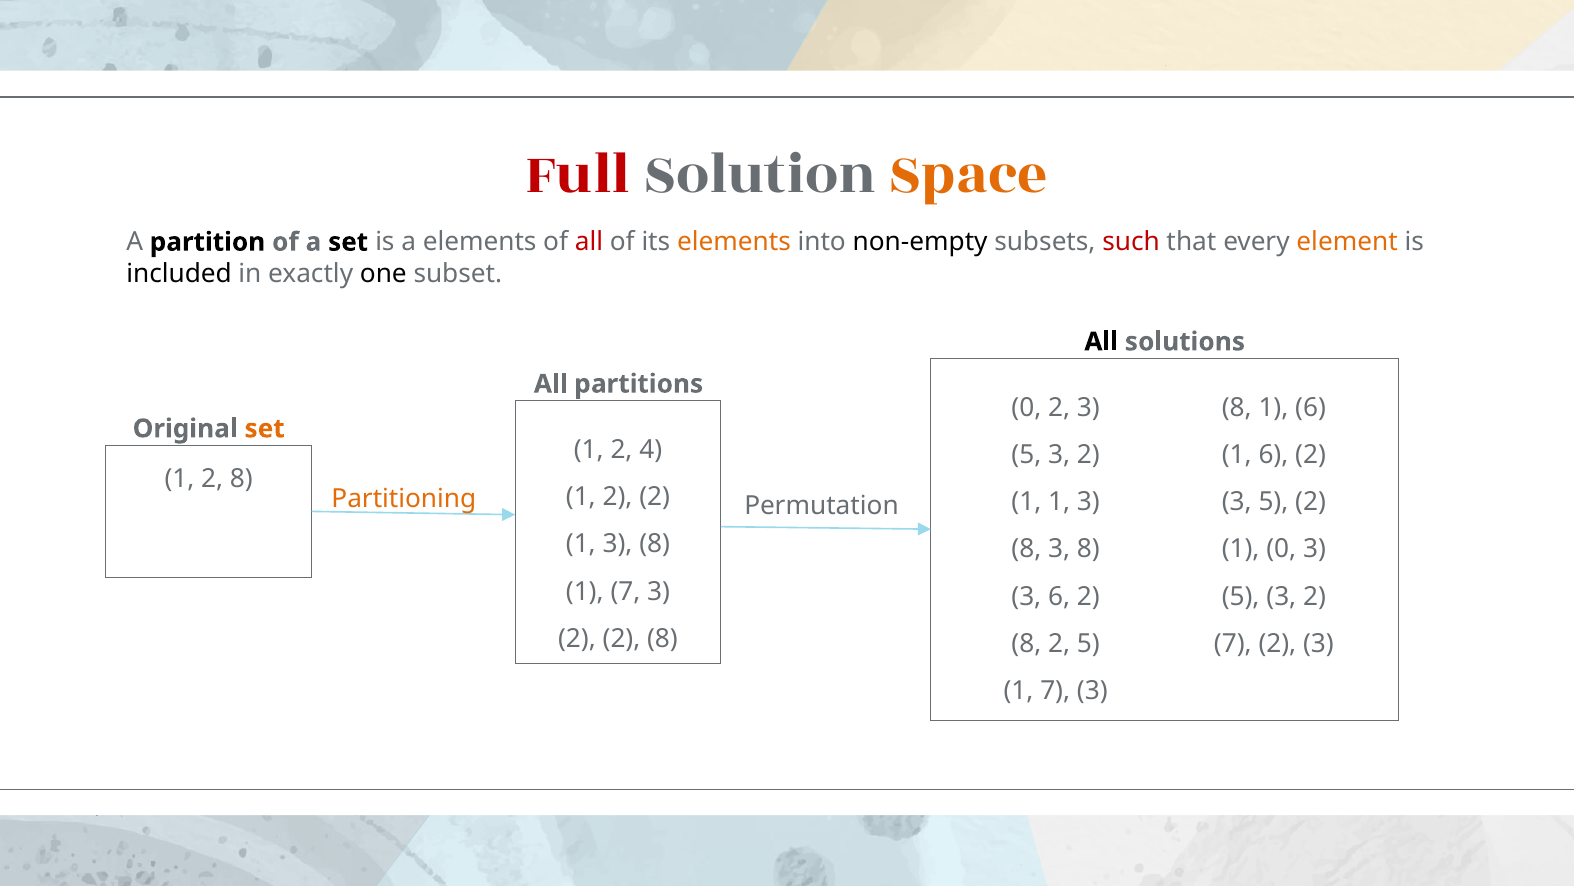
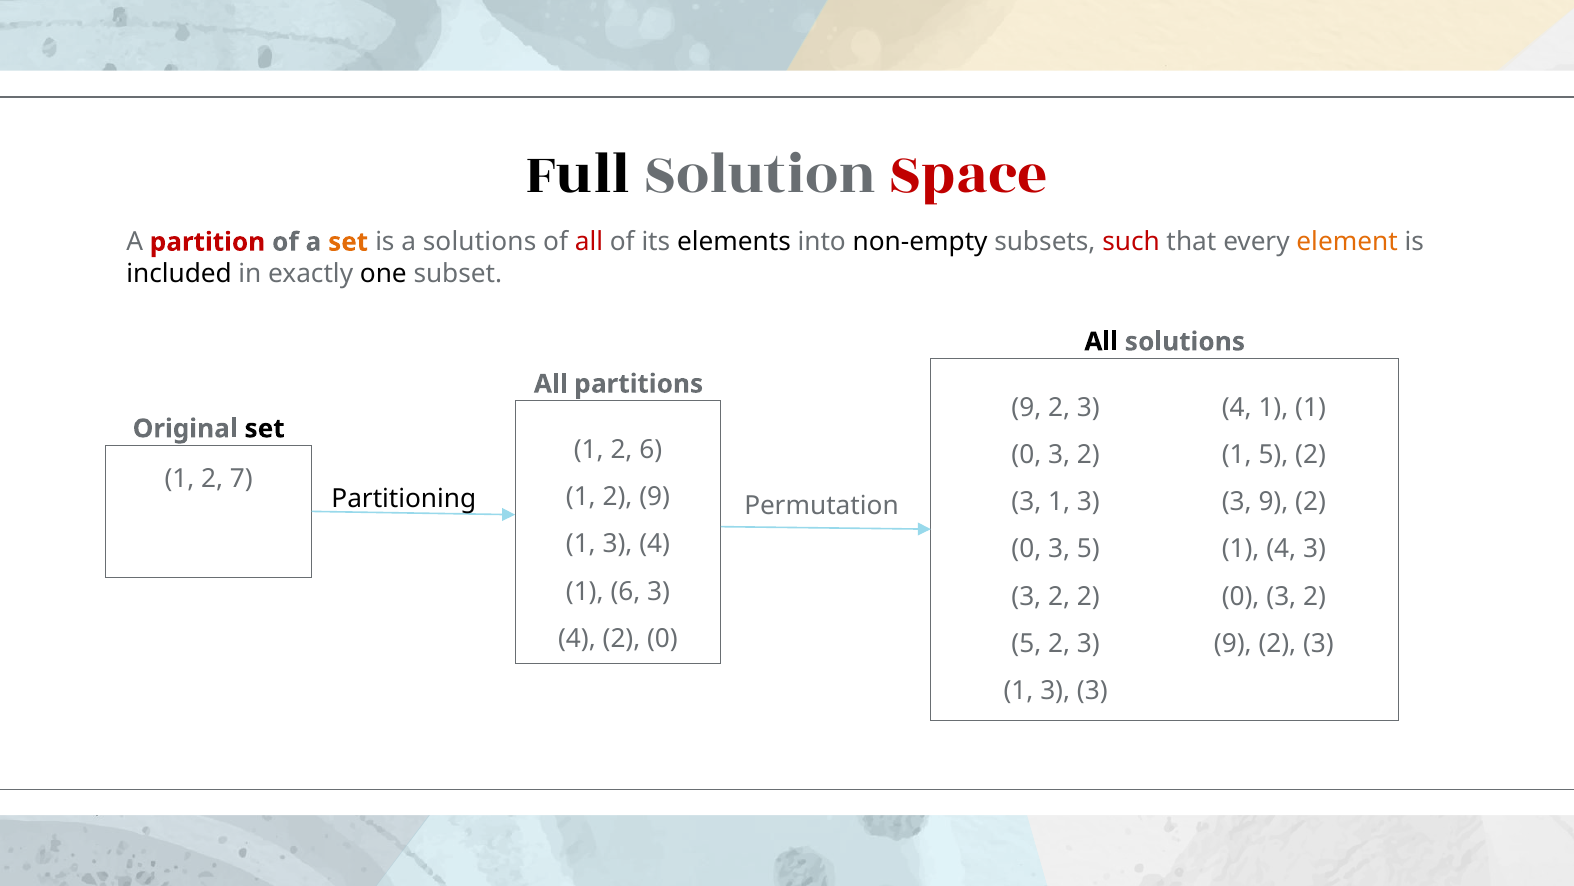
Full colour: red -> black
Space colour: orange -> red
partition colour: black -> red
set at (348, 242) colour: black -> orange
a elements: elements -> solutions
elements at (734, 242) colour: orange -> black
0 at (1026, 407): 0 -> 9
8 at (1237, 407): 8 -> 4
6 at (1311, 407): 6 -> 1
set at (265, 428) colour: orange -> black
2 4: 4 -> 6
5 at (1026, 455): 5 -> 0
6 at (1273, 455): 6 -> 5
1 2 8: 8 -> 7
1 2 2: 2 -> 9
Partitioning colour: orange -> black
1 at (1026, 502): 1 -> 3
5 at (1273, 502): 5 -> 9
8 at (655, 544): 8 -> 4
8 at (1026, 549): 8 -> 0
8 at (1088, 549): 8 -> 5
1 0: 0 -> 4
7 at (625, 591): 7 -> 6
6 at (1059, 596): 6 -> 2
5 at (1241, 596): 5 -> 0
2 at (577, 638): 2 -> 4
8 at (662, 638): 8 -> 0
8 at (1026, 643): 8 -> 5
5 at (1088, 643): 5 -> 3
7 at (1233, 643): 7 -> 9
7 at (1055, 691): 7 -> 3
